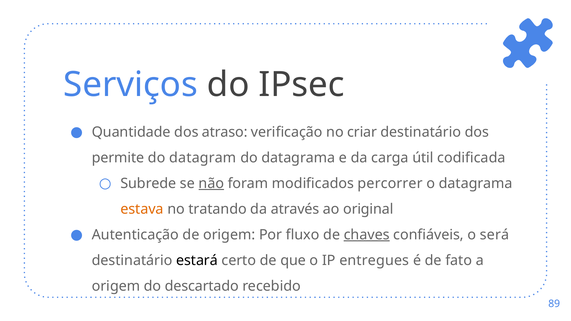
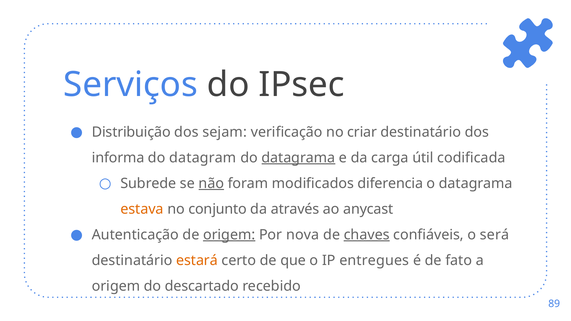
Quantidade: Quantidade -> Distribuição
atraso: atraso -> sejam
permite: permite -> informa
datagrama at (298, 158) underline: none -> present
percorrer: percorrer -> diferencia
tratando: tratando -> conjunto
original: original -> anycast
origem at (229, 235) underline: none -> present
fluxo: fluxo -> nova
estará colour: black -> orange
